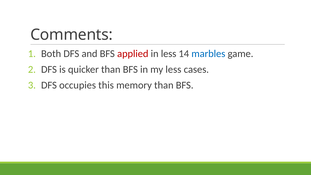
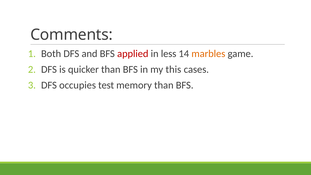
marbles colour: blue -> orange
my less: less -> this
this: this -> test
